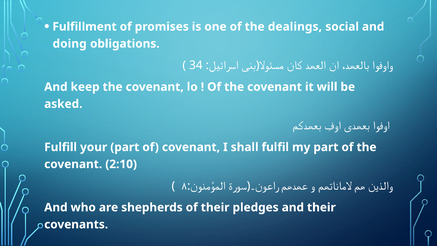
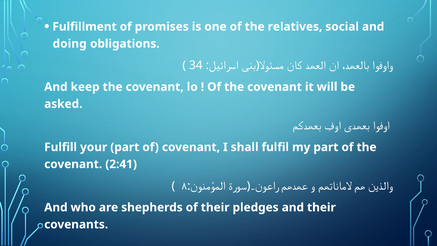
dealings: dealings -> relatives
2:10: 2:10 -> 2:41
